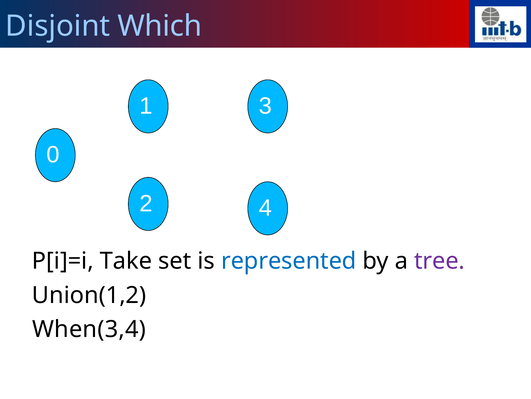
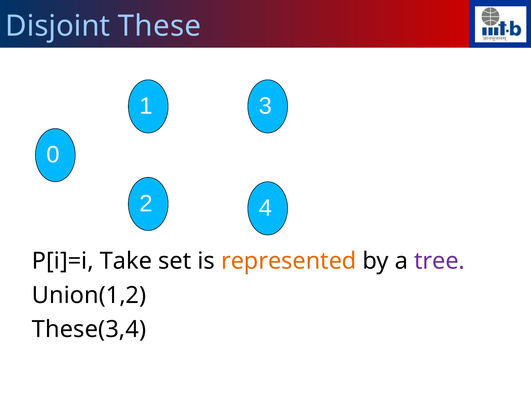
Which: Which -> These
represented colour: blue -> orange
When(3,4: When(3,4 -> These(3,4
